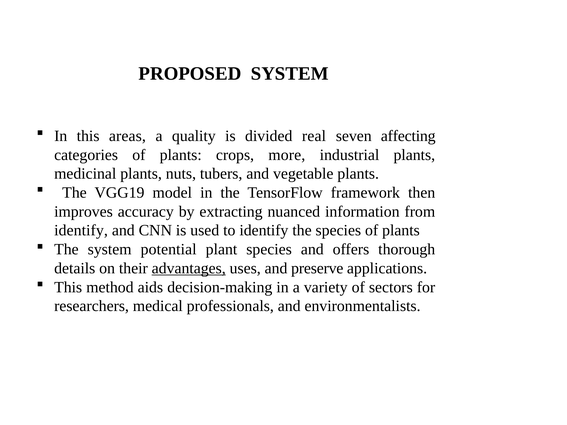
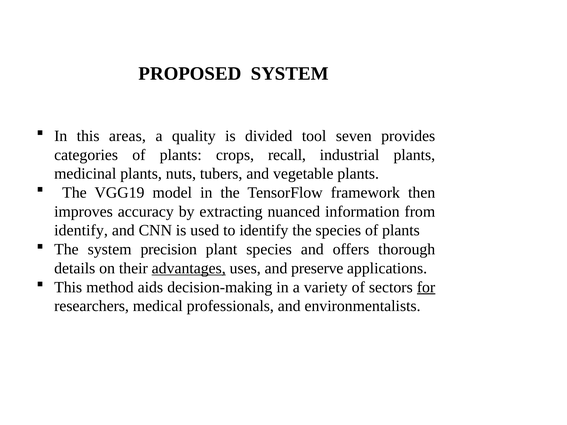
real: real -> tool
affecting: affecting -> provides
more: more -> recall
potential: potential -> precision
for underline: none -> present
